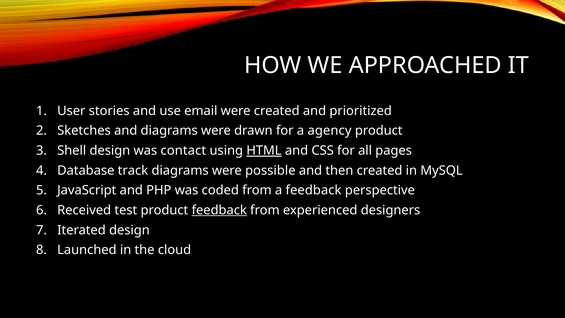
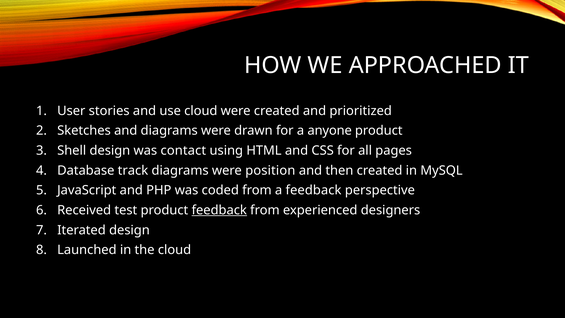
use email: email -> cloud
agency: agency -> anyone
HTML underline: present -> none
possible: possible -> position
